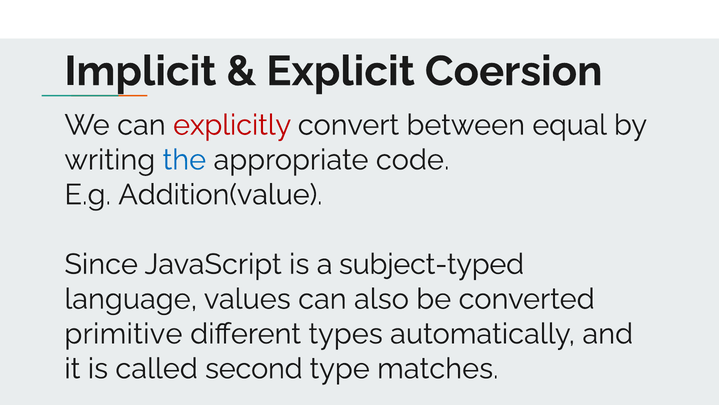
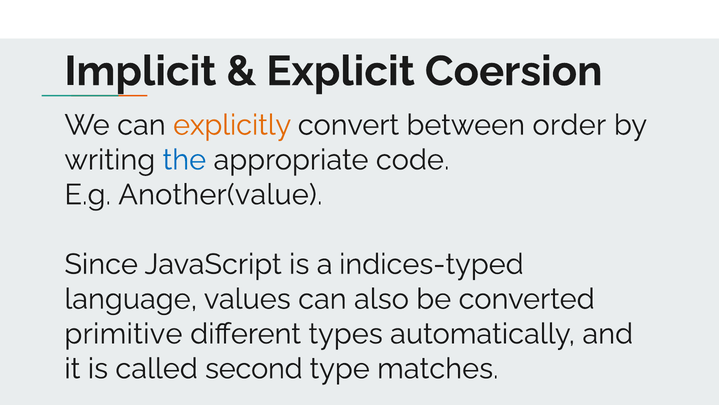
explicitly colour: red -> orange
equal: equal -> order
Addition(value: Addition(value -> Another(value
subject-typed: subject-typed -> indices-typed
